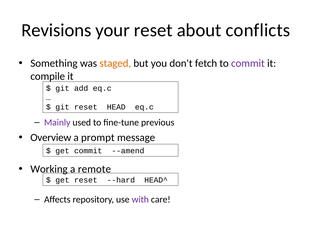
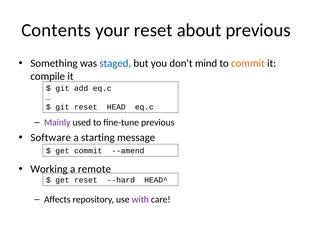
Revisions: Revisions -> Contents
about conflicts: conflicts -> previous
staged colour: orange -> blue
fetch: fetch -> mind
commit at (248, 63) colour: purple -> orange
Overview: Overview -> Software
prompt: prompt -> starting
